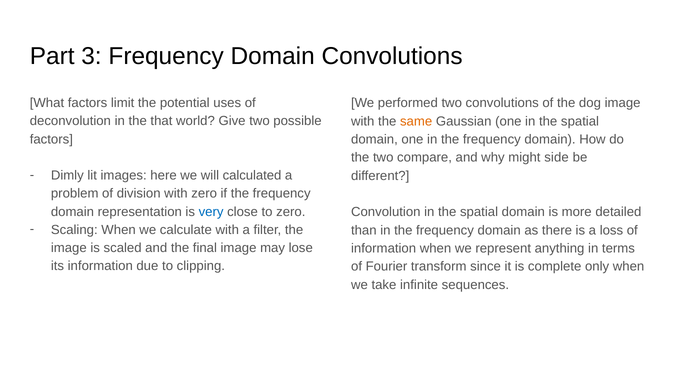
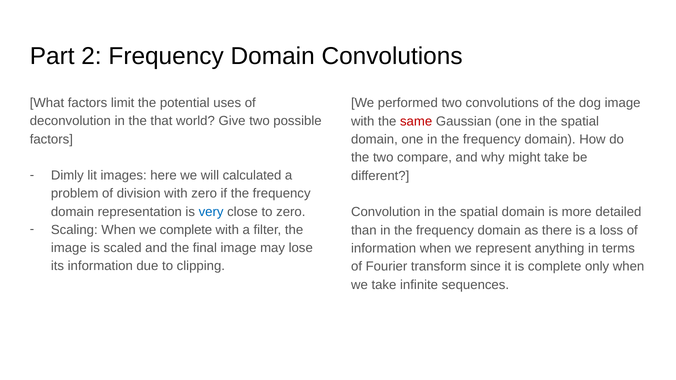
3: 3 -> 2
same colour: orange -> red
might side: side -> take
we calculate: calculate -> complete
